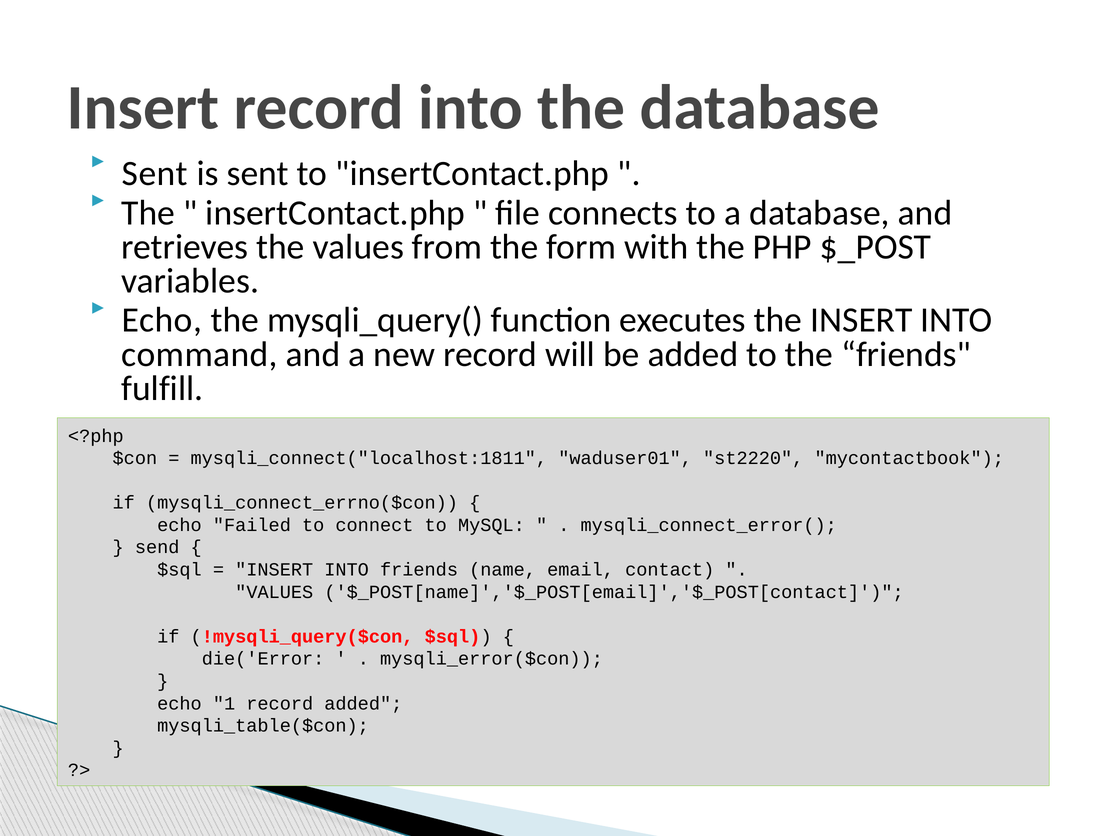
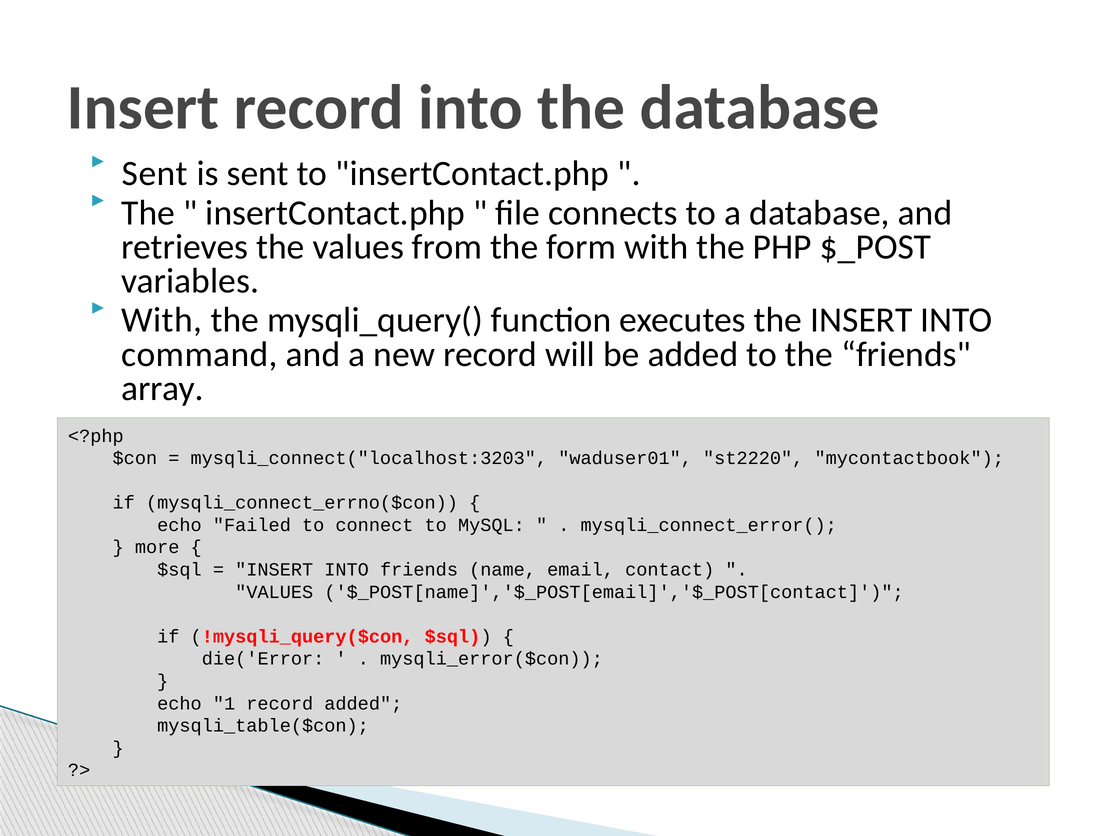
Echo at (162, 320): Echo -> With
fulfill: fulfill -> array
mysqli_connect("localhost:1811: mysqli_connect("localhost:1811 -> mysqli_connect("localhost:3203
send: send -> more
